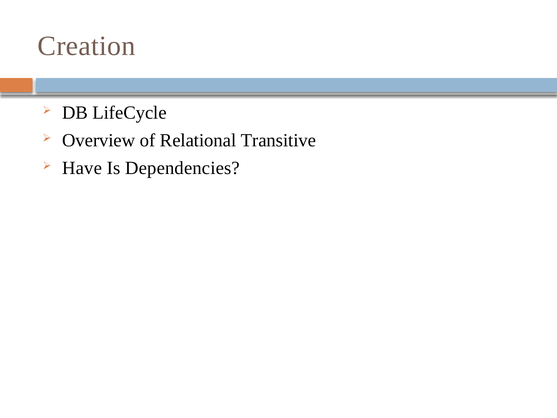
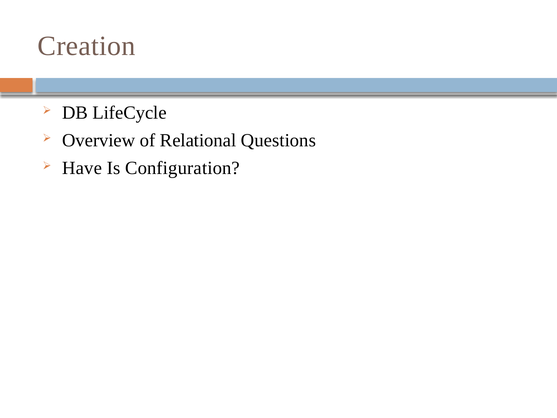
Transitive: Transitive -> Questions
Dependencies: Dependencies -> Configuration
